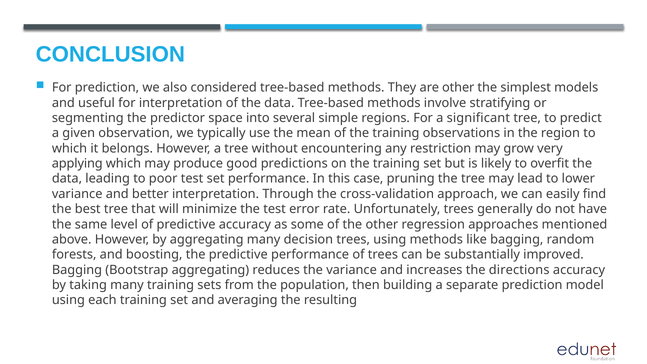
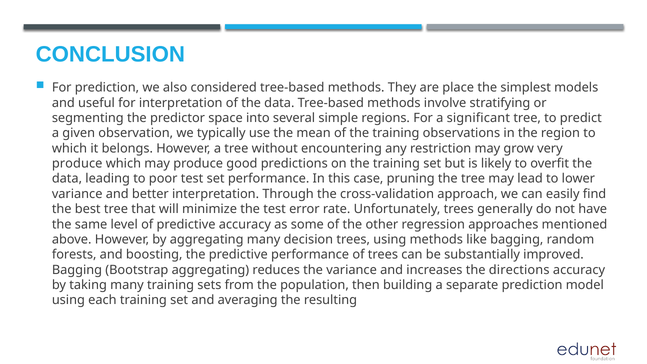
are other: other -> place
applying at (77, 164): applying -> produce
